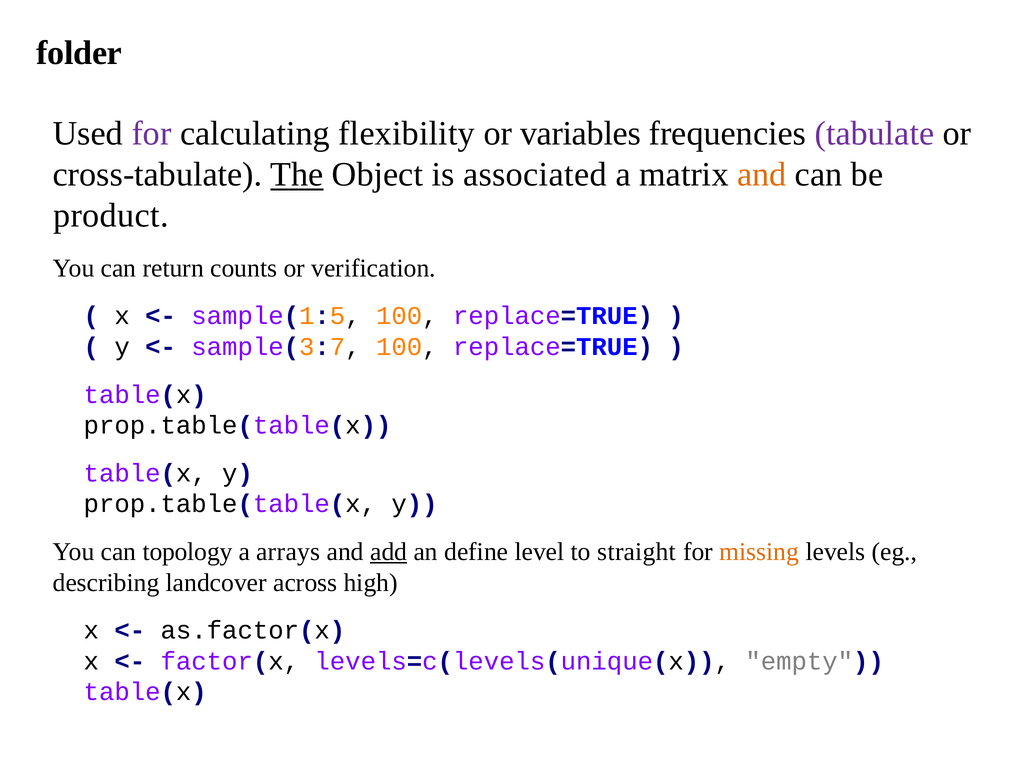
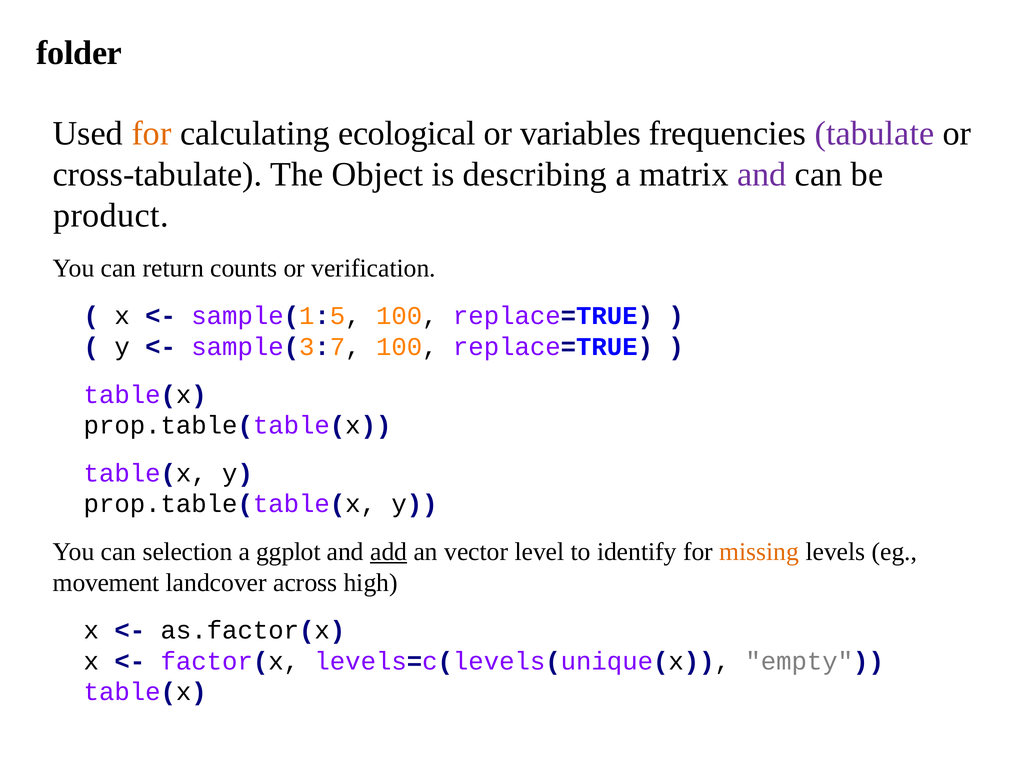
for at (152, 134) colour: purple -> orange
flexibility: flexibility -> ecological
The underline: present -> none
associated: associated -> describing
and at (762, 175) colour: orange -> purple
topology: topology -> selection
arrays: arrays -> ggplot
define: define -> vector
straight: straight -> identify
describing: describing -> movement
